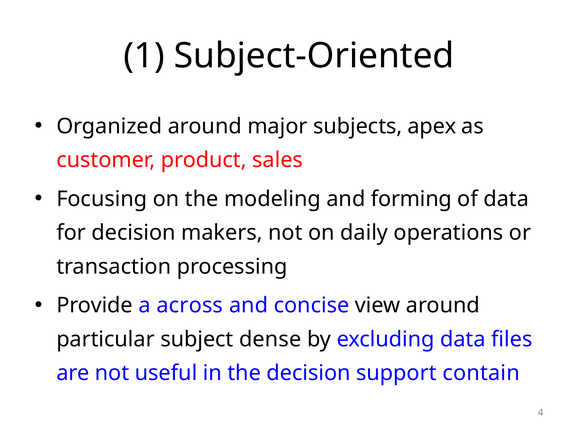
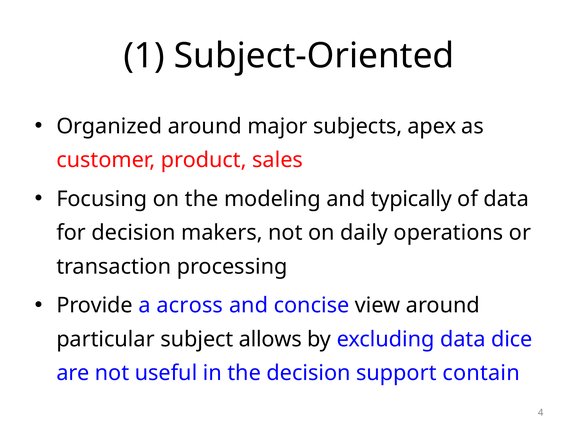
forming: forming -> typically
dense: dense -> allows
files: files -> dice
